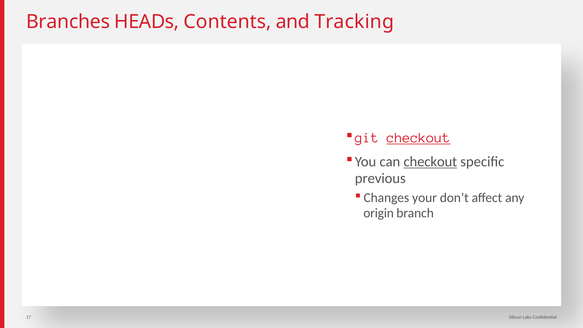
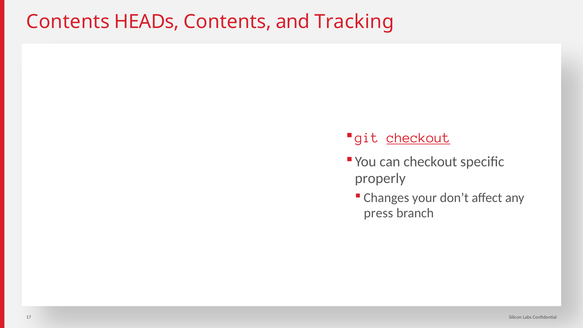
Branches at (68, 22): Branches -> Contents
checkout at (430, 162) underline: present -> none
previous: previous -> properly
origin: origin -> press
